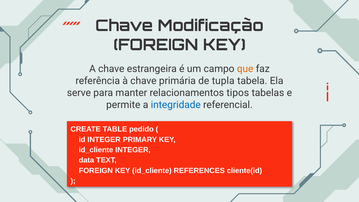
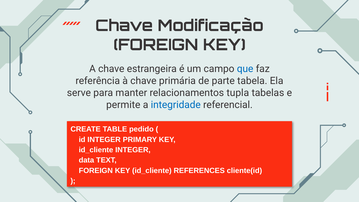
que colour: orange -> blue
tupla: tupla -> parte
tipos: tipos -> tupla
